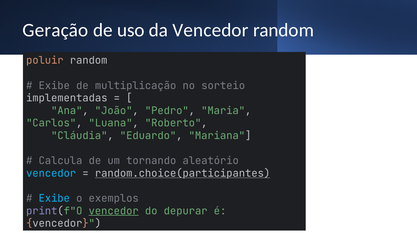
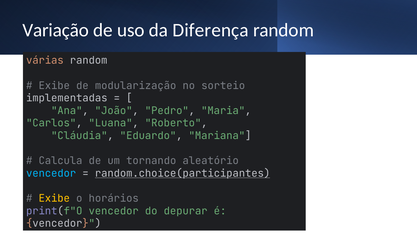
Geração: Geração -> Variação
da Vencedor: Vencedor -> Diferença
poluir: poluir -> várias
multiplicação: multiplicação -> modularização
Exibe at (54, 198) colour: light blue -> yellow
exemplos: exemplos -> horários
vencedor at (114, 211) underline: present -> none
